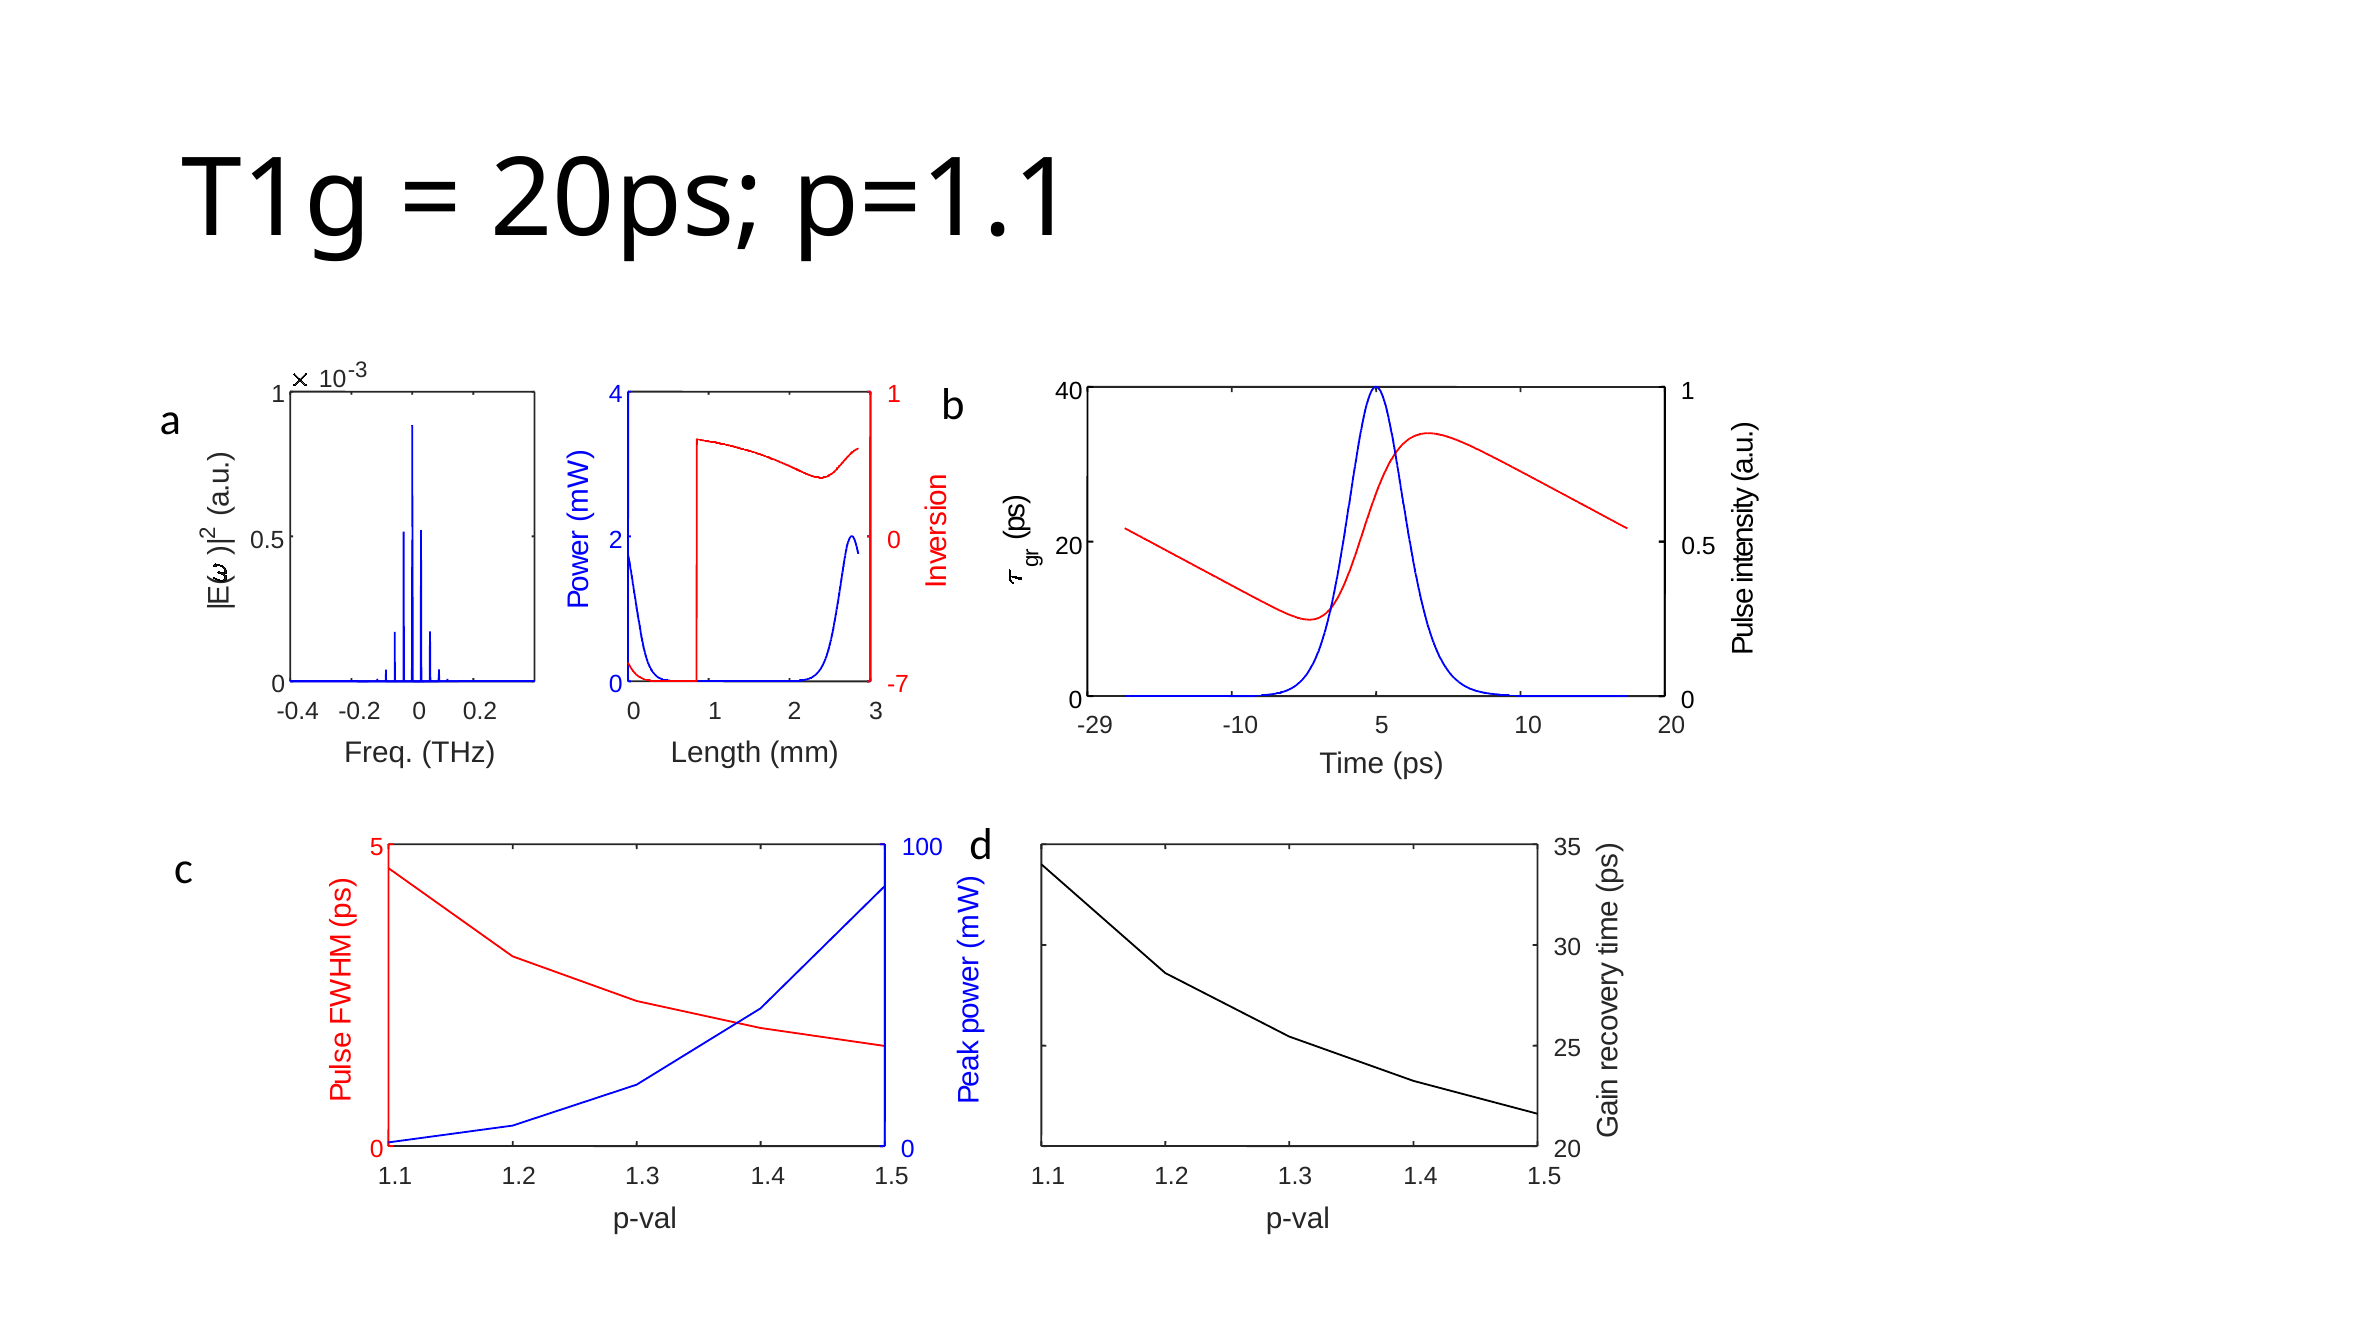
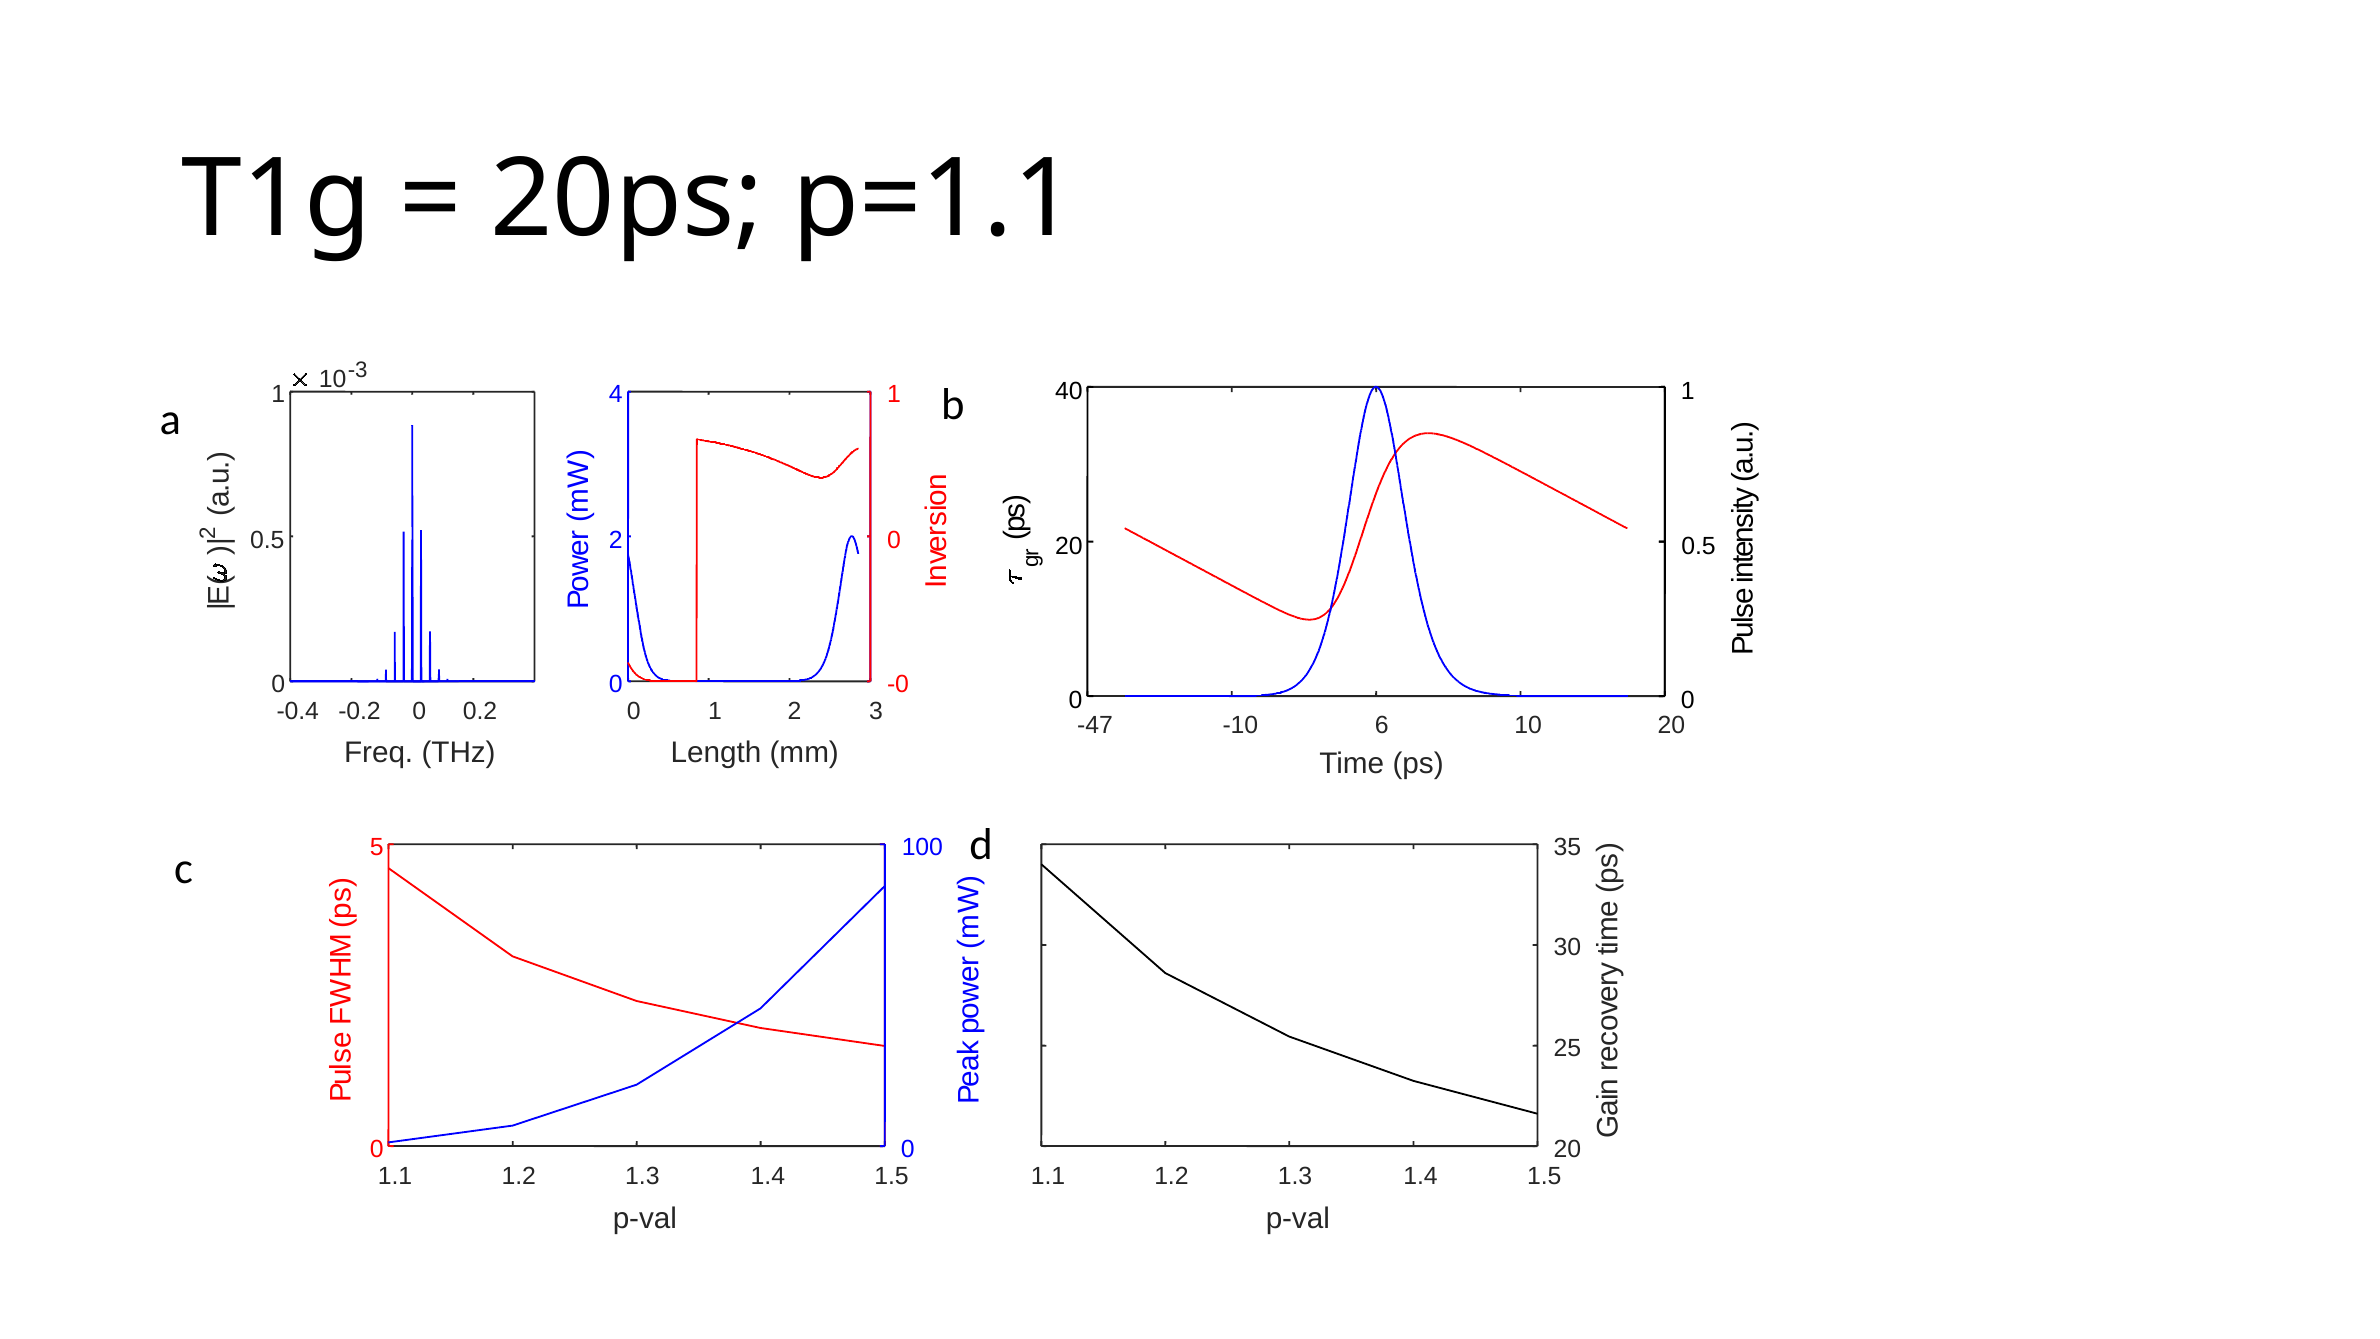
-7: -7 -> -0
-29: -29 -> -47
-10 5: 5 -> 6
